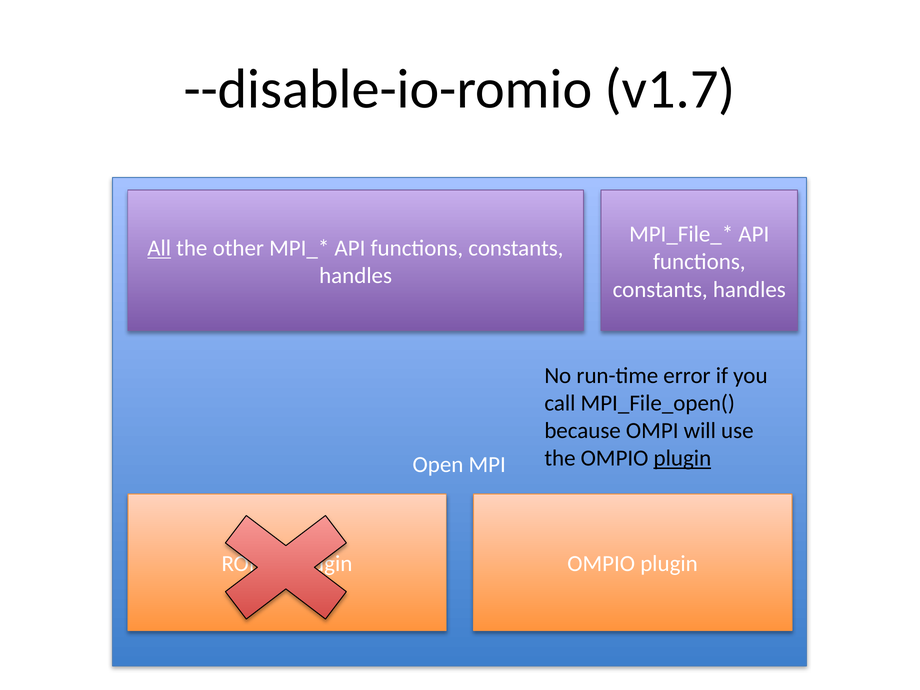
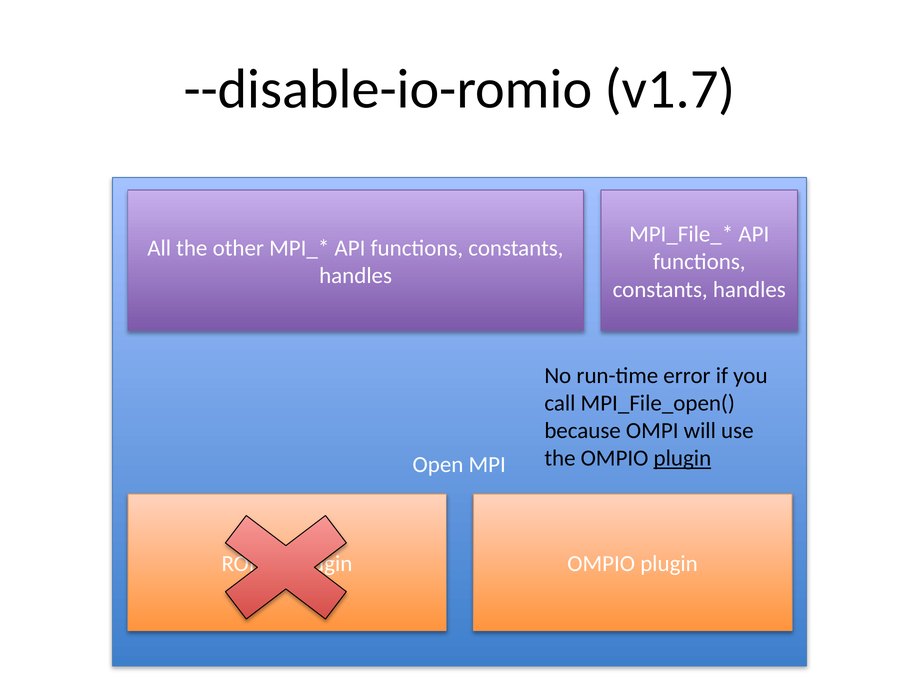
All underline: present -> none
